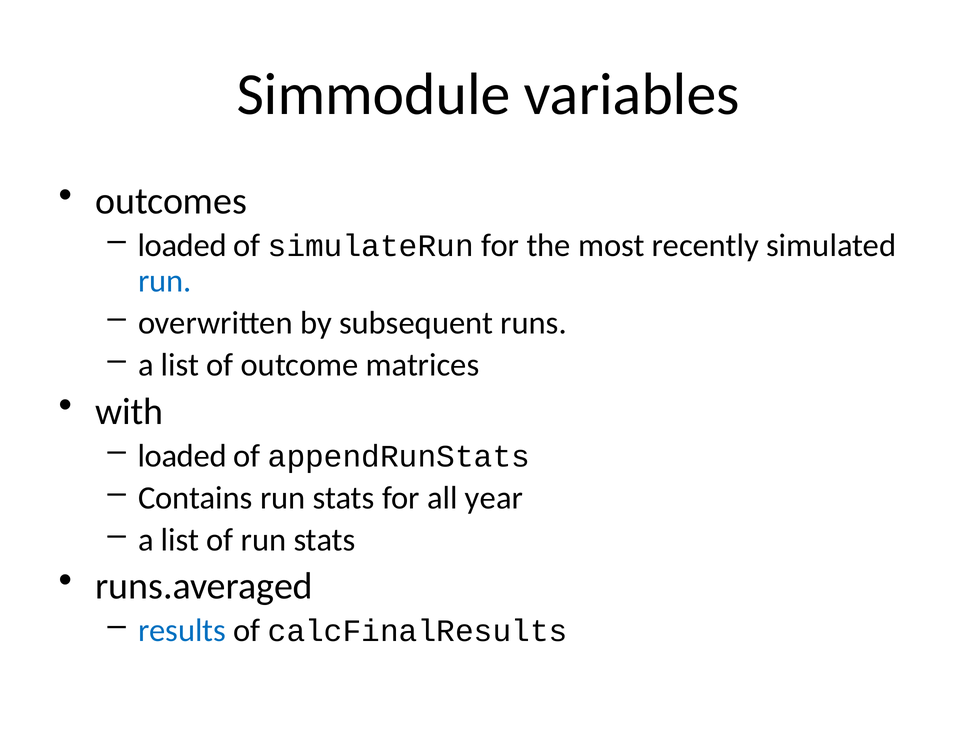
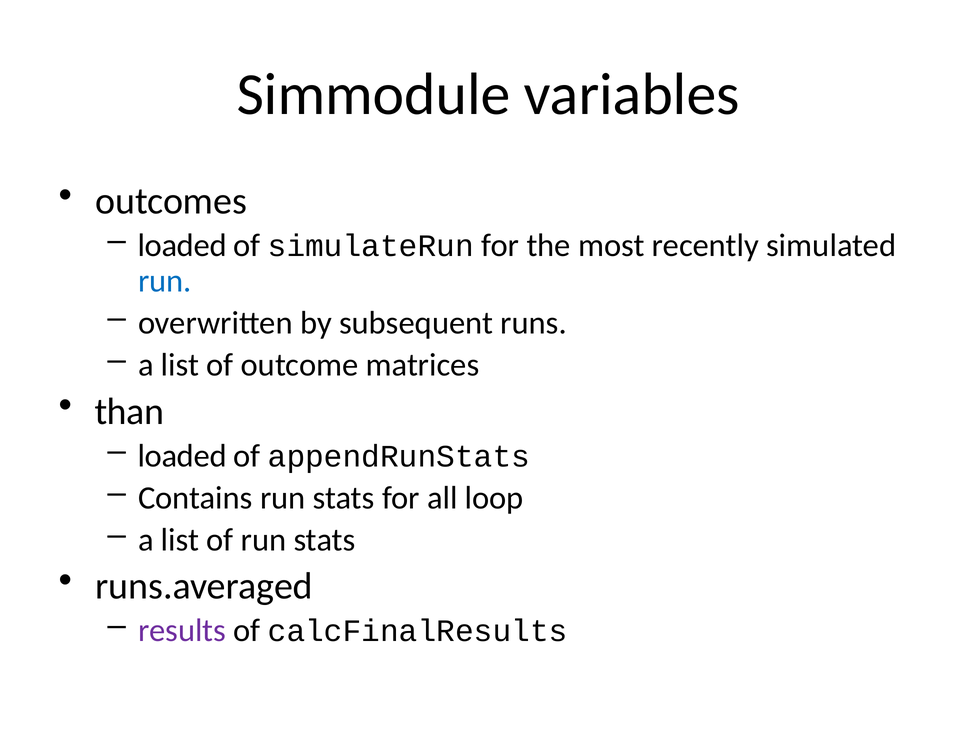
with: with -> than
year: year -> loop
results colour: blue -> purple
